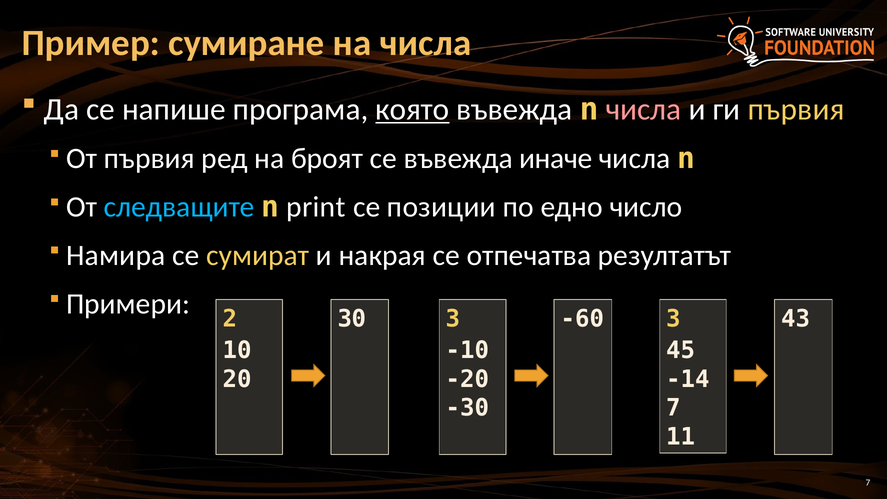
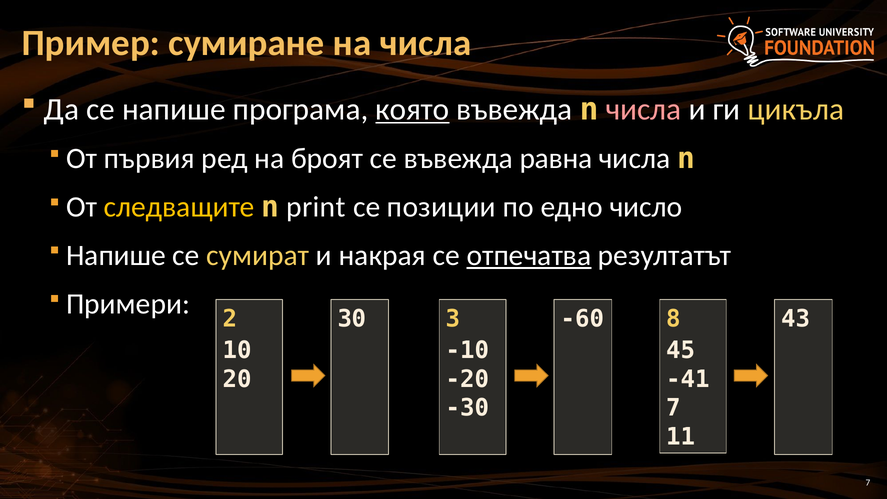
ги първия: първия -> цикъла
иначе: иначе -> равна
следващите colour: light blue -> yellow
Намира at (116, 255): Намира -> Напише
отпечатва underline: none -> present
30 3: 3 -> 8
-14: -14 -> -41
